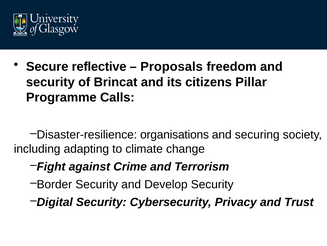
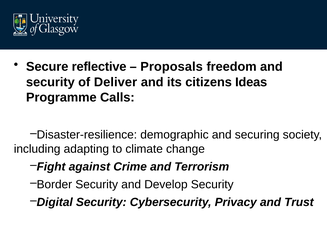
Brincat: Brincat -> Deliver
Pillar: Pillar -> Ideas
organisations: organisations -> demographic
